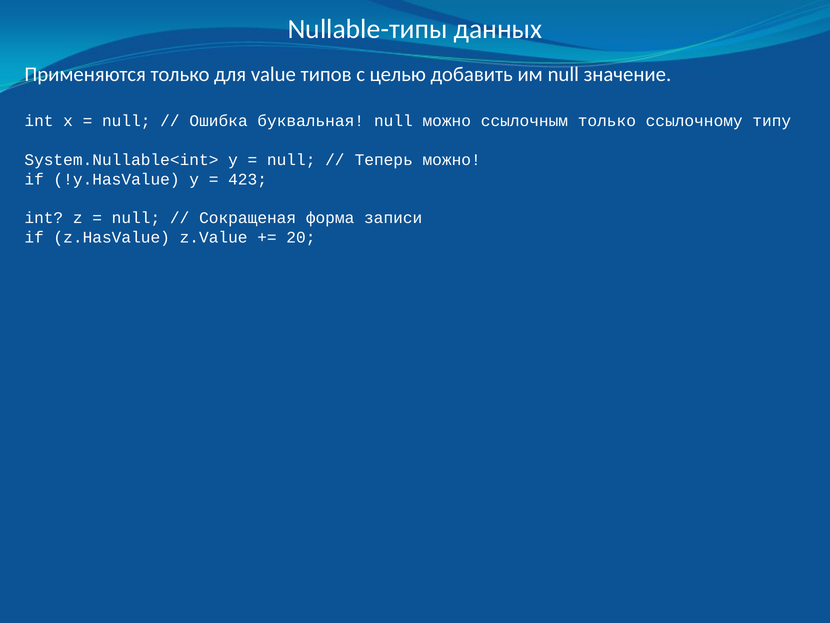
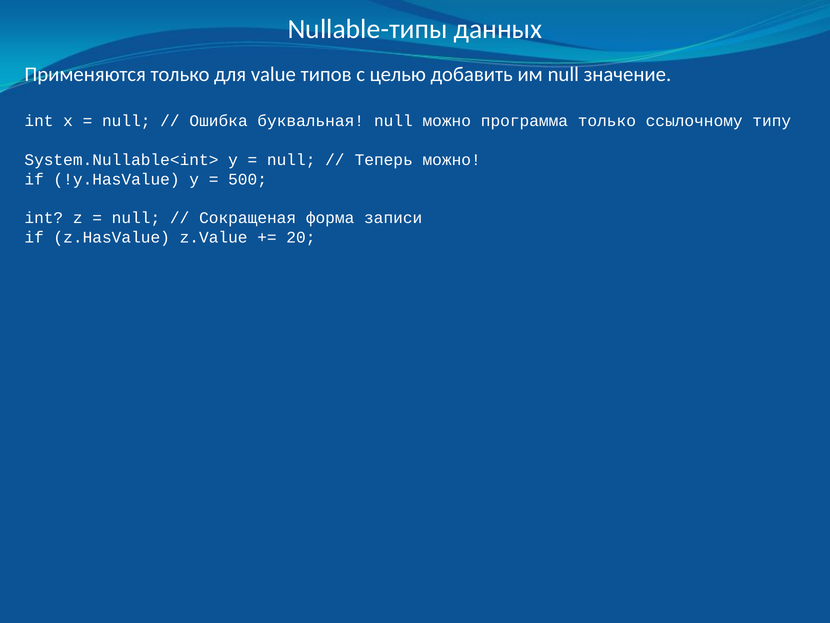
ссылочным: ссылочным -> программа
423: 423 -> 500
